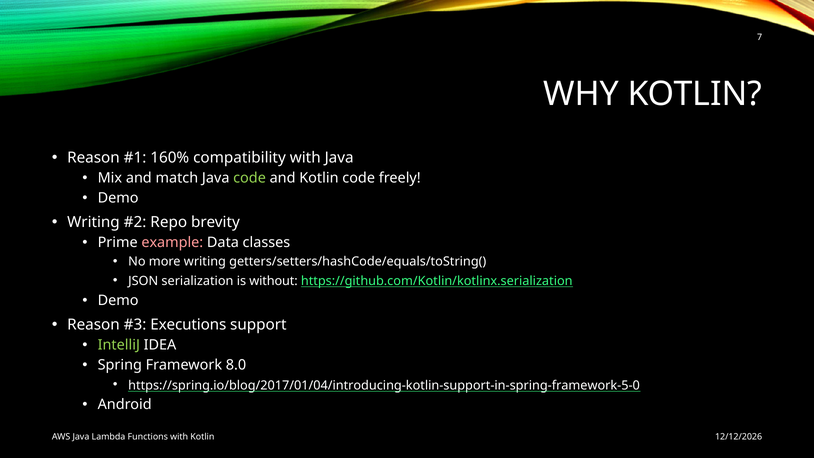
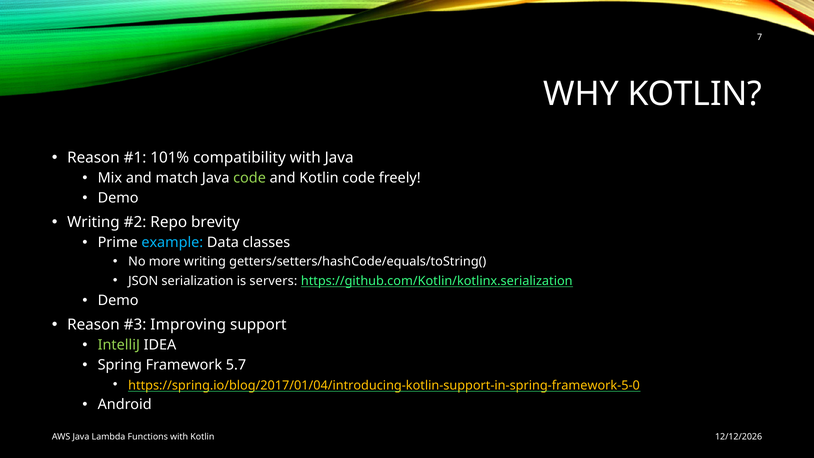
160%: 160% -> 101%
example colour: pink -> light blue
without: without -> servers
Executions: Executions -> Improving
8.0: 8.0 -> 5.7
https://spring.io/blog/2017/01/04/introducing-kotlin-support-in-spring-framework-5-0 colour: white -> yellow
